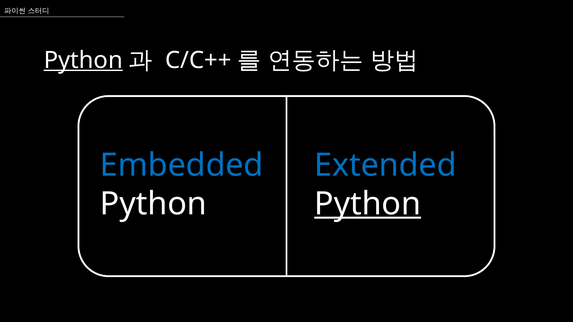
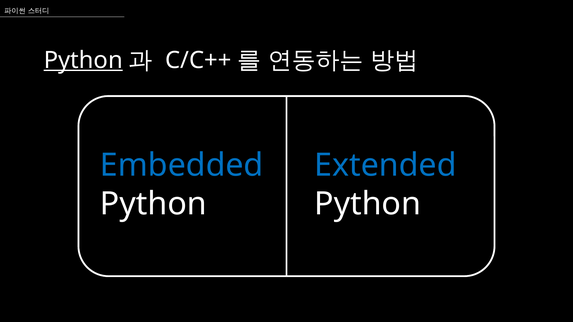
Python at (368, 204) underline: present -> none
